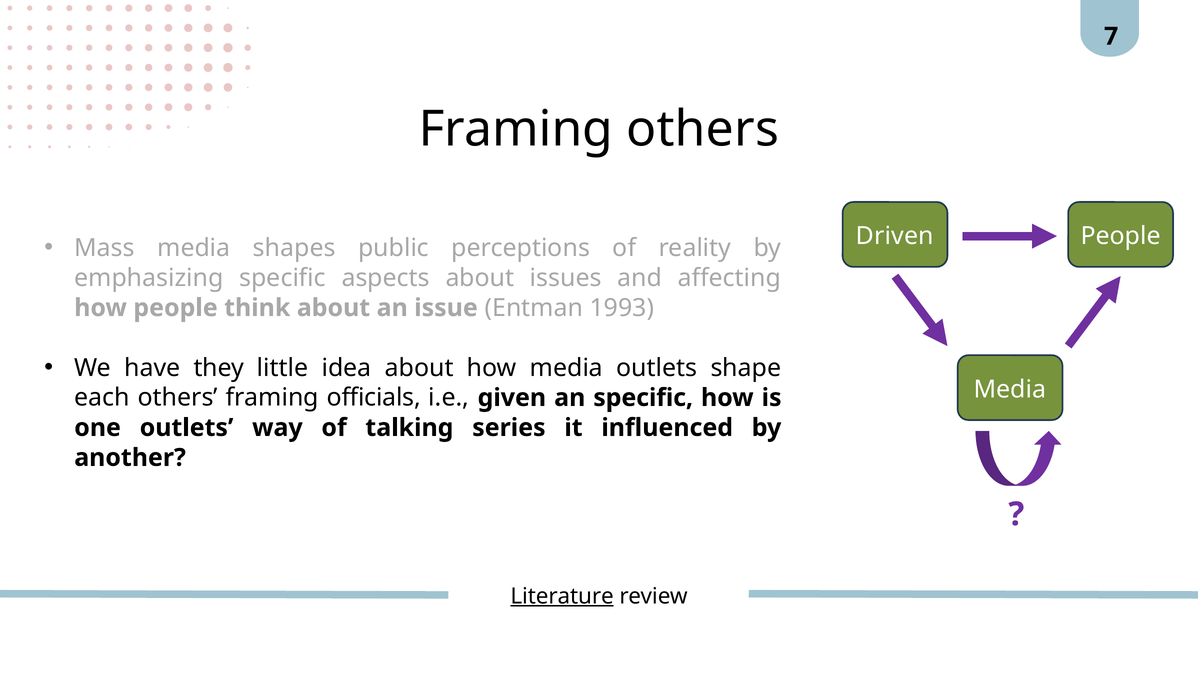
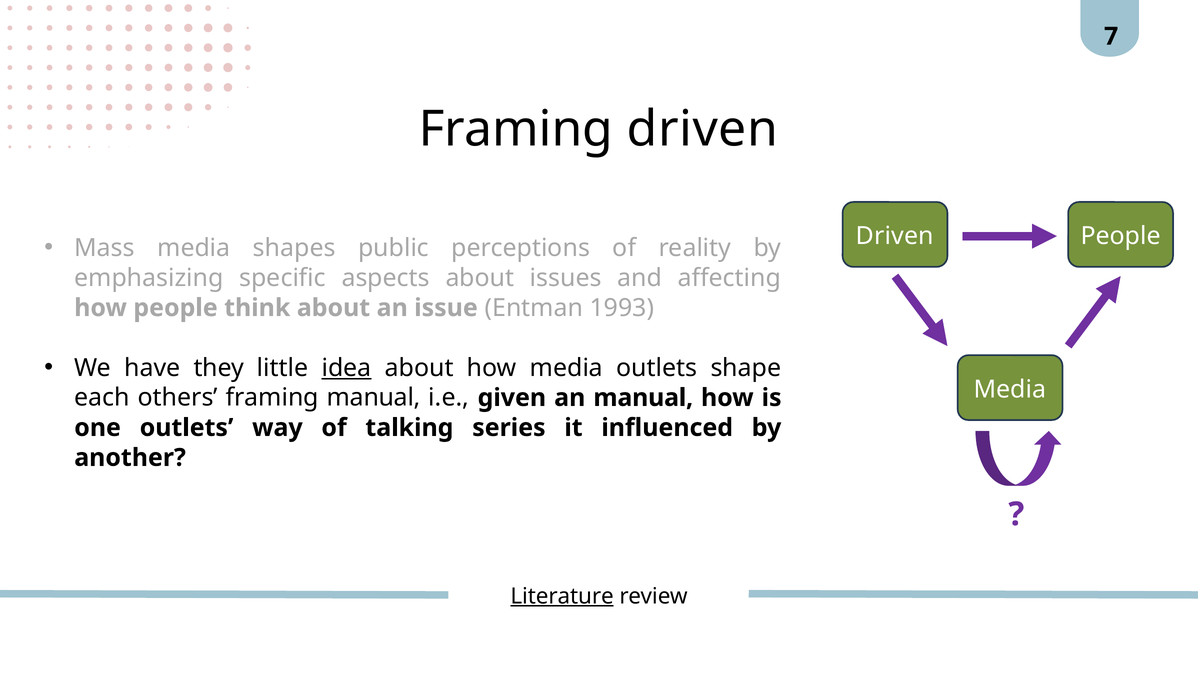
Framing others: others -> driven
idea underline: none -> present
framing officials: officials -> manual
an specific: specific -> manual
